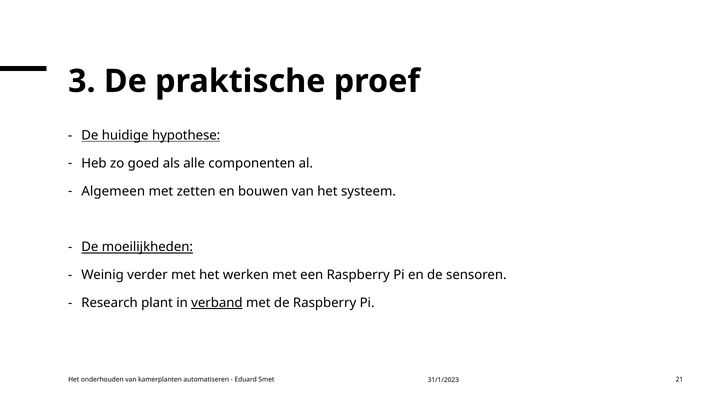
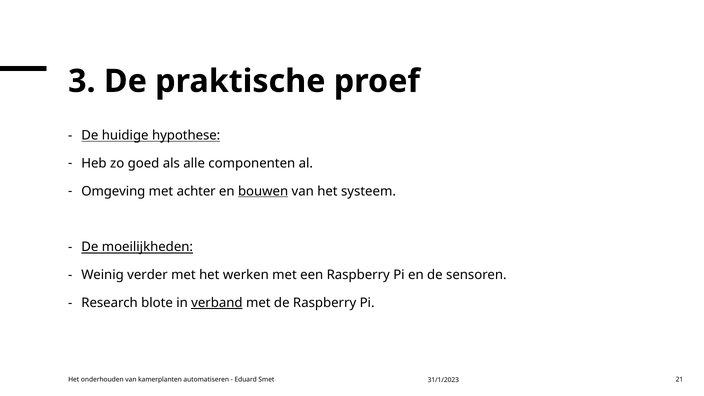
Algemeen: Algemeen -> Omgeving
zetten: zetten -> achter
bouwen underline: none -> present
plant: plant -> blote
